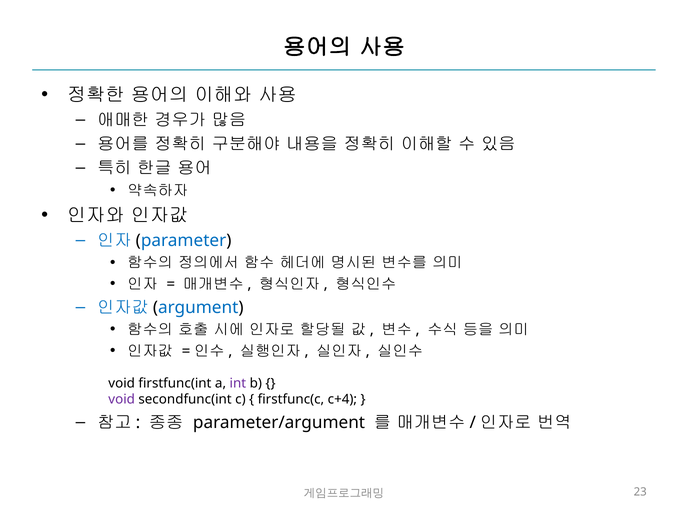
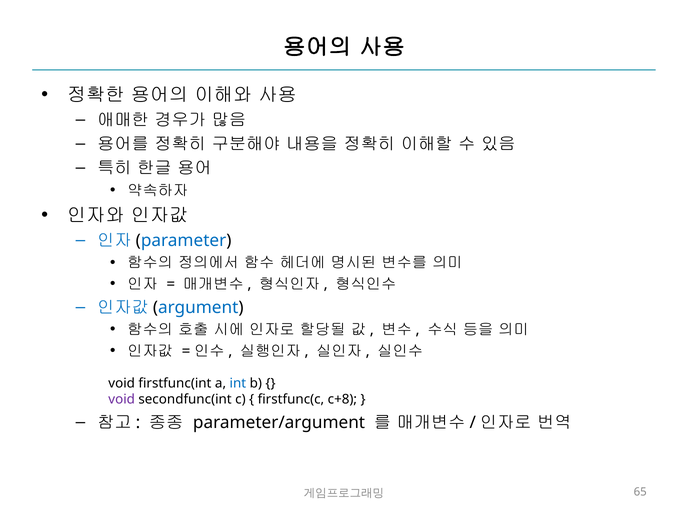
int colour: purple -> blue
c+4: c+4 -> c+8
23: 23 -> 65
